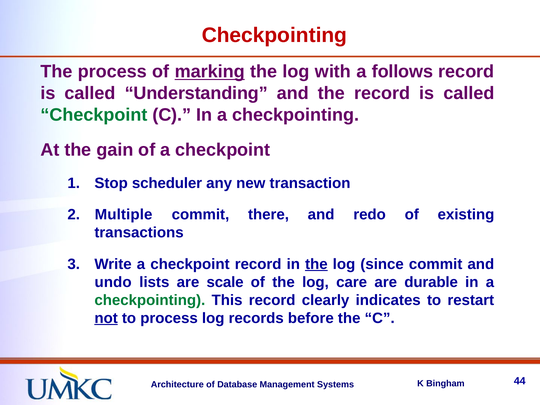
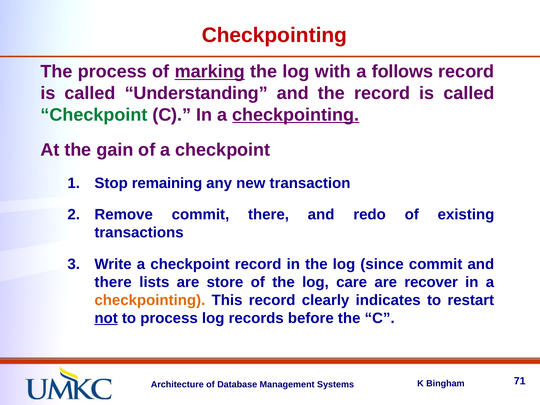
checkpointing at (296, 115) underline: none -> present
scheduler: scheduler -> remaining
Multiple: Multiple -> Remove
the at (316, 264) underline: present -> none
undo at (113, 282): undo -> there
scale: scale -> store
durable: durable -> recover
checkpointing at (150, 300) colour: green -> orange
44: 44 -> 71
